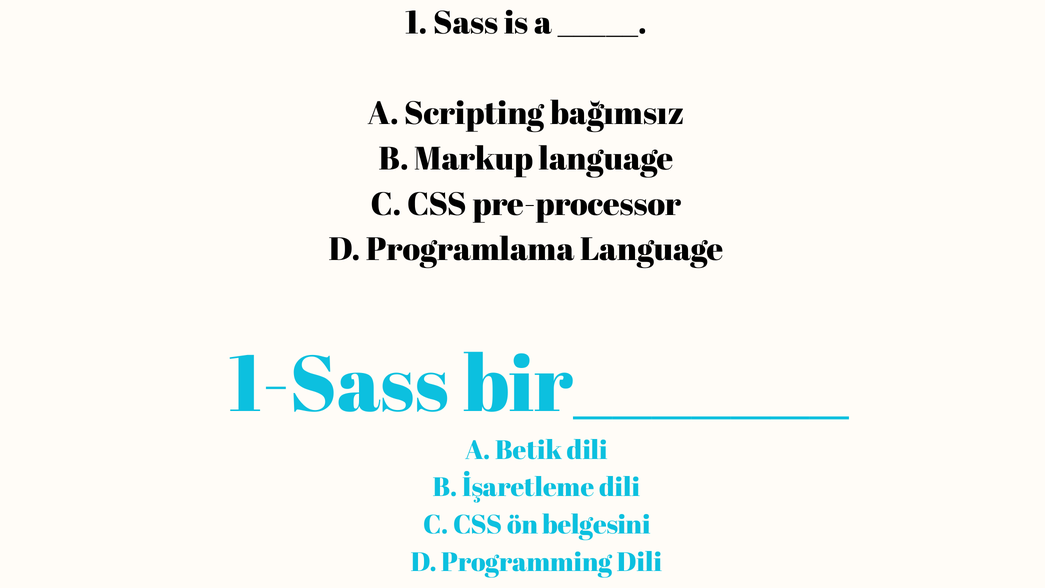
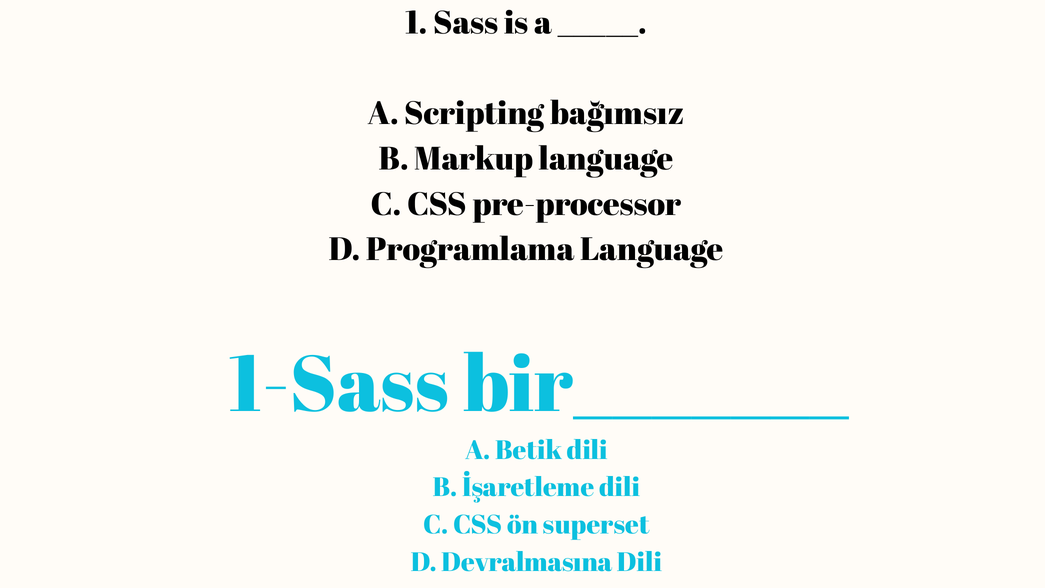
belgesini: belgesini -> superset
Programming: Programming -> Devralmasına
